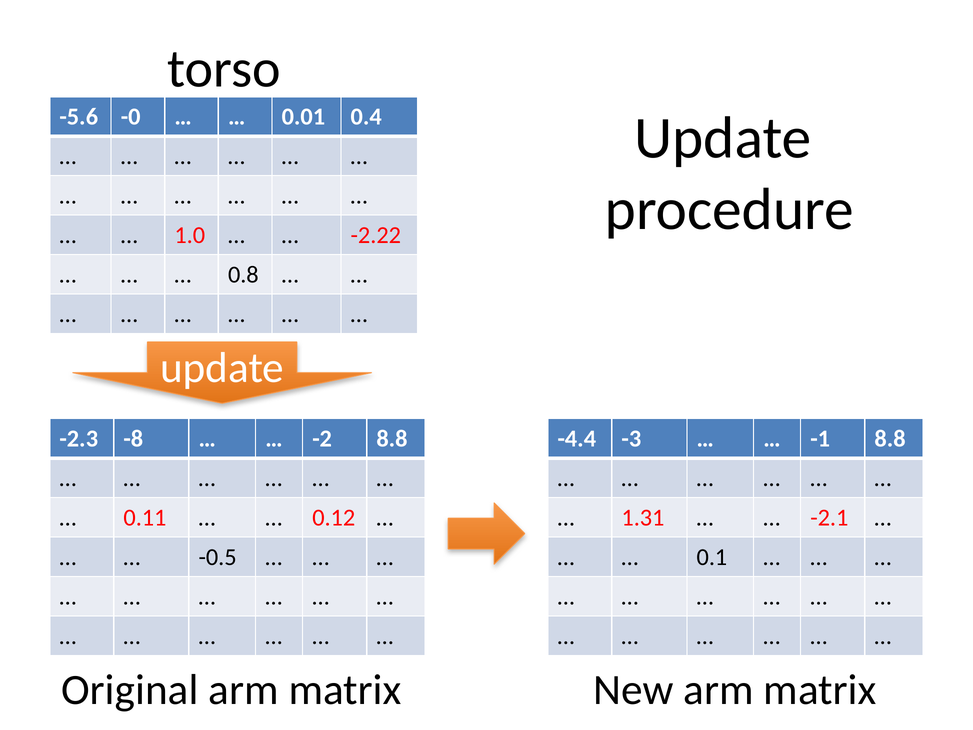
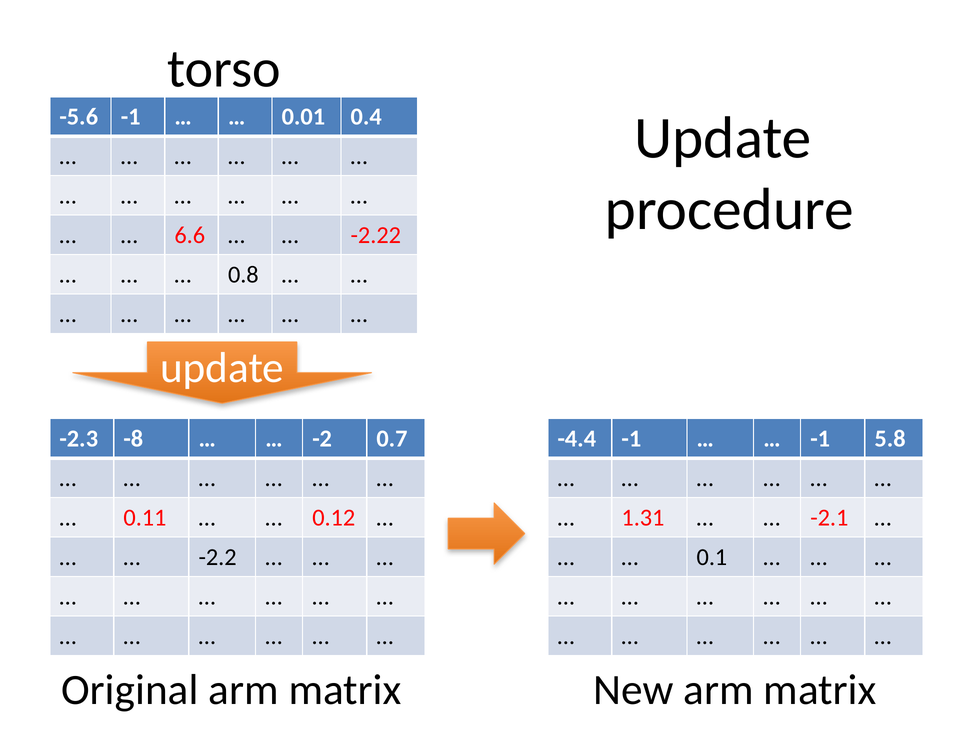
-5.6 -0: -0 -> -1
1.0: 1.0 -> 6.6
-2 8.8: 8.8 -> 0.7
-4.4 -3: -3 -> -1
-1 8.8: 8.8 -> 5.8
-0.5: -0.5 -> -2.2
